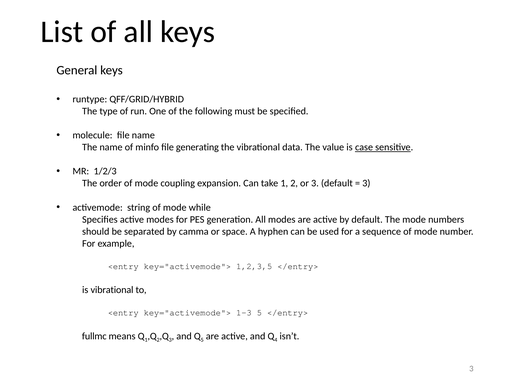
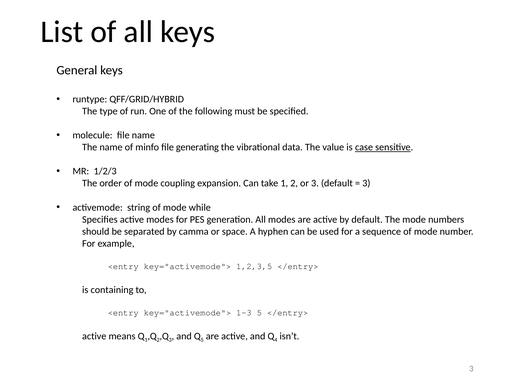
is vibrational: vibrational -> containing
fullmc at (94, 336): fullmc -> active
